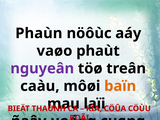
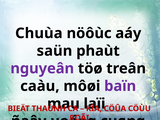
Phaùn: Phaùn -> Chuùa
vaøo: vaøo -> saün
baïn colour: orange -> purple
